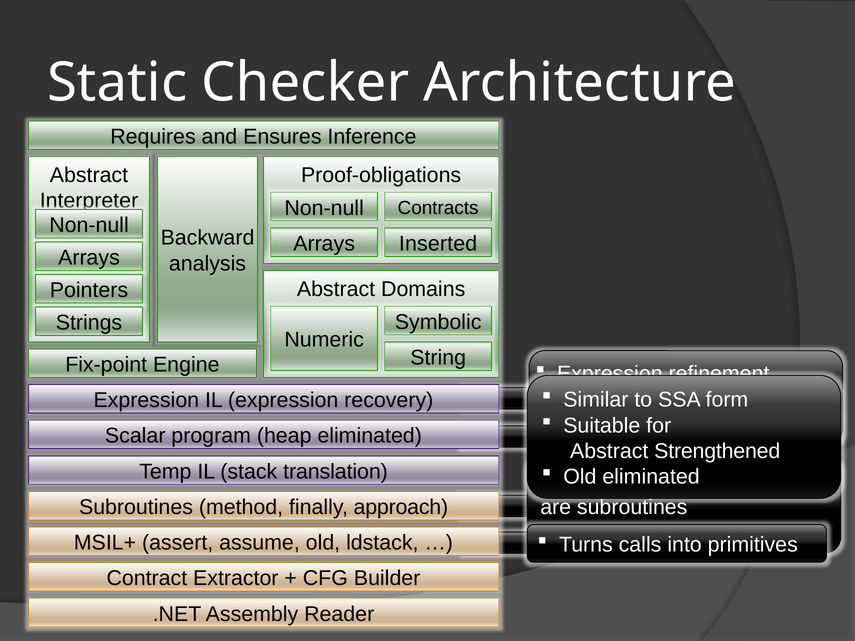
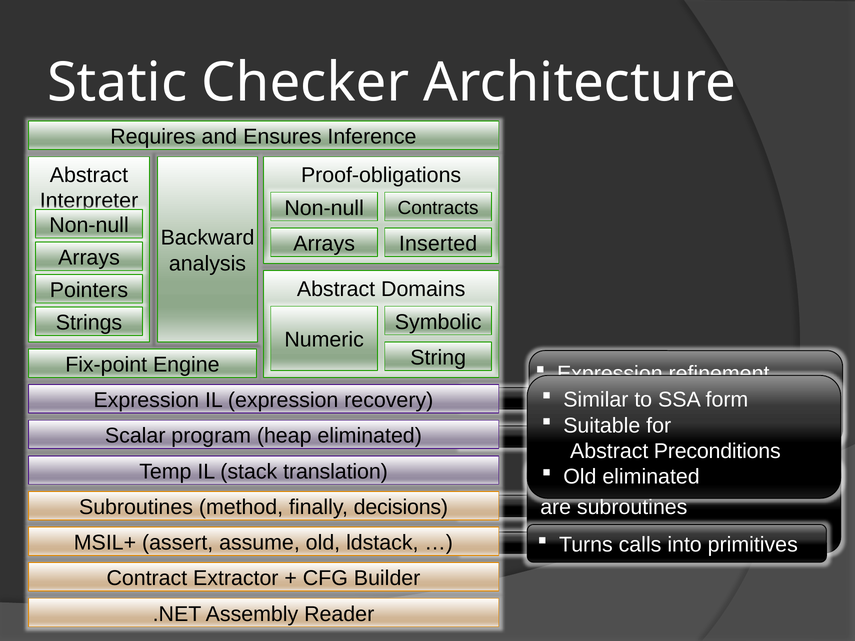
Strengthened: Strengthened -> Preconditions
approach: approach -> decisions
